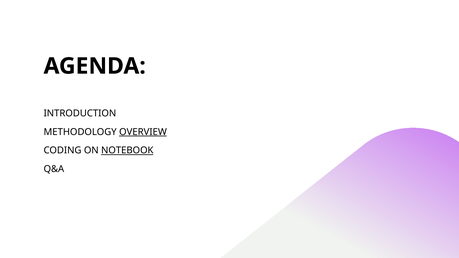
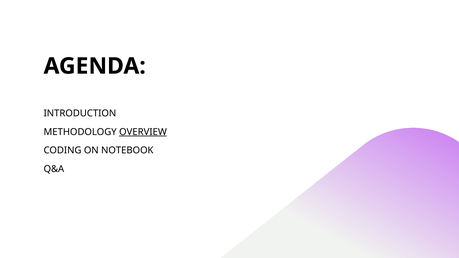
NOTEBOOK underline: present -> none
